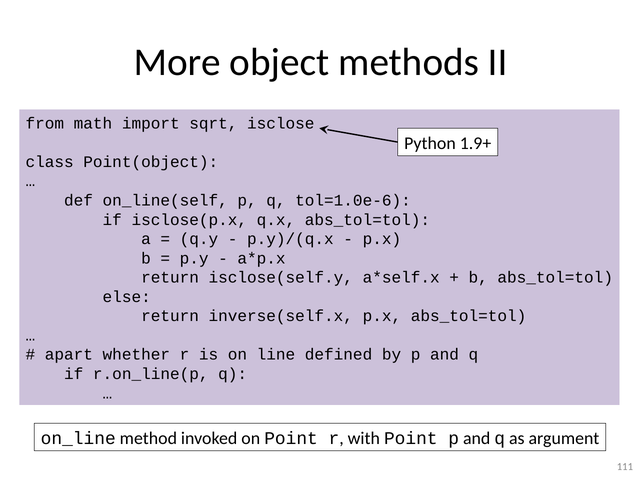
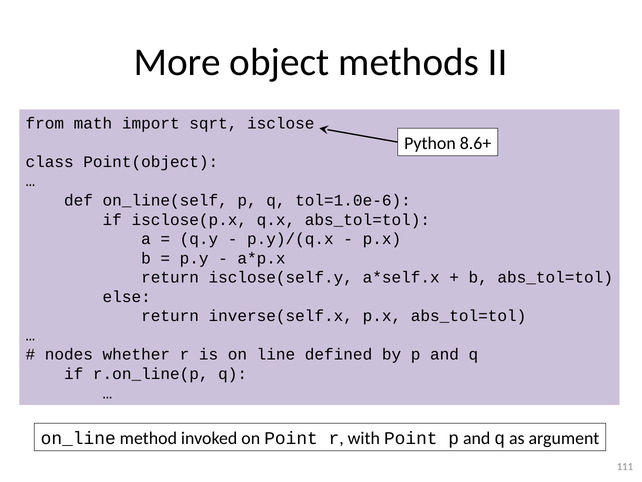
1.9+: 1.9+ -> 8.6+
apart: apart -> nodes
